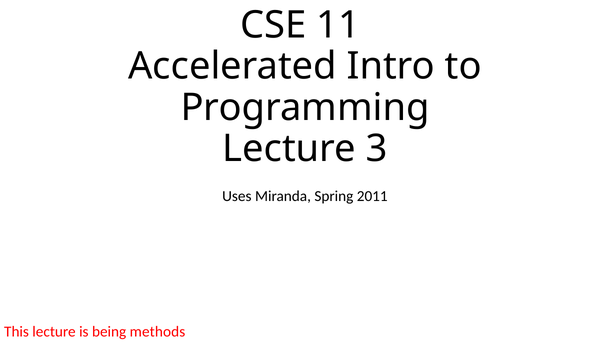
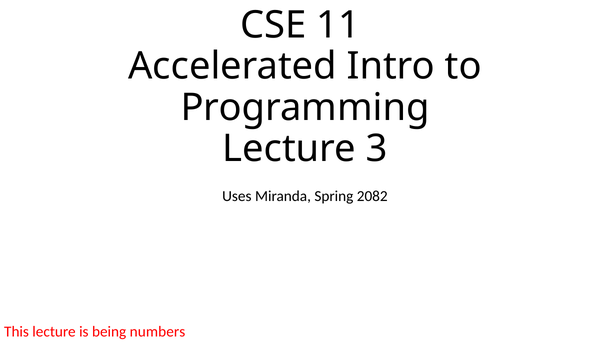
2011: 2011 -> 2082
methods: methods -> numbers
